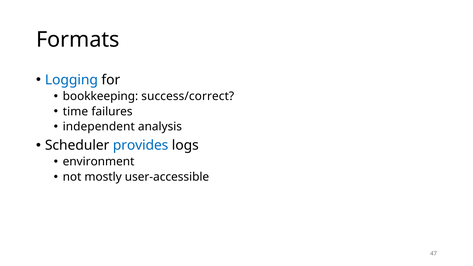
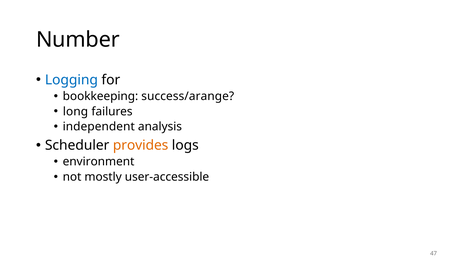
Formats: Formats -> Number
success/correct: success/correct -> success/arange
time: time -> long
provides colour: blue -> orange
